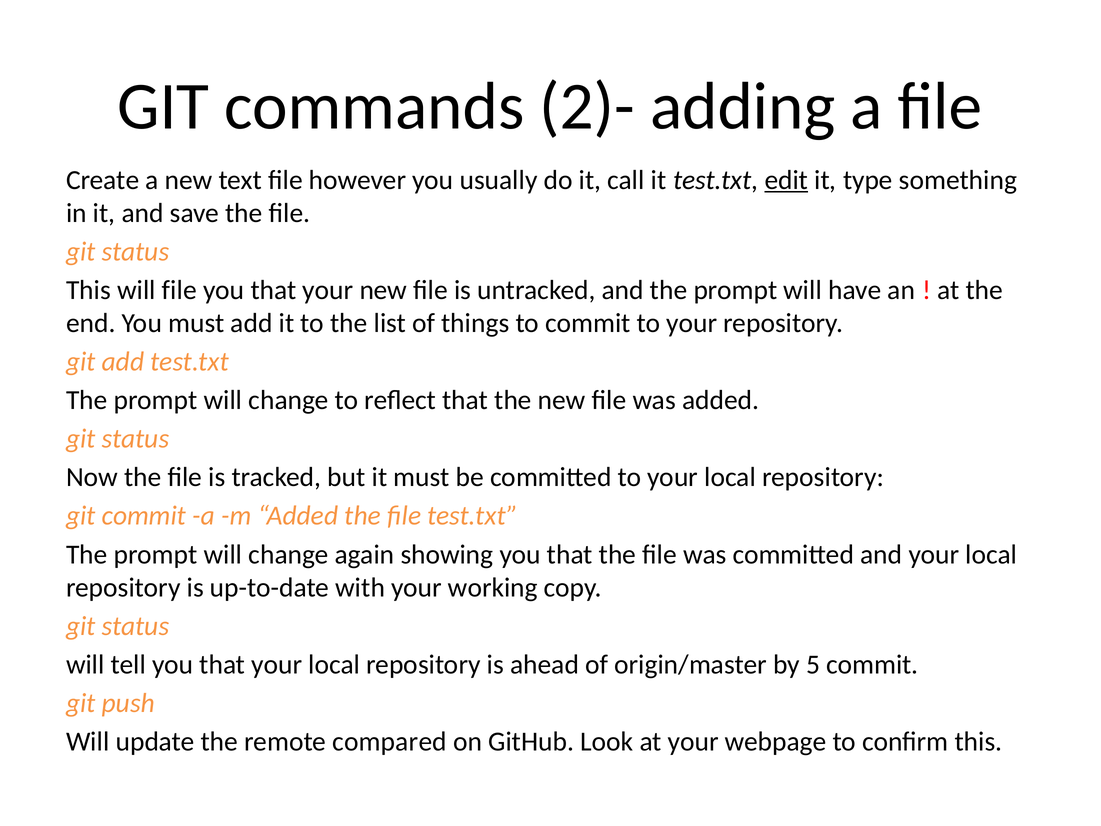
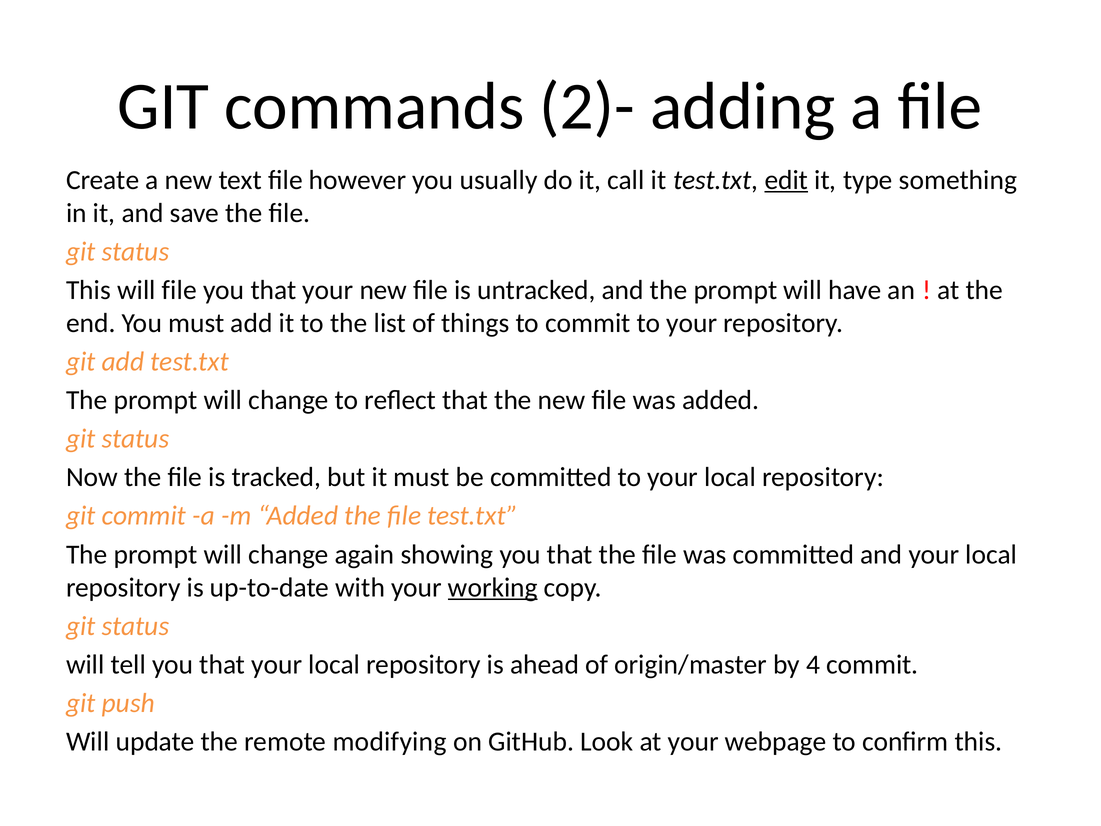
working underline: none -> present
5: 5 -> 4
compared: compared -> modifying
